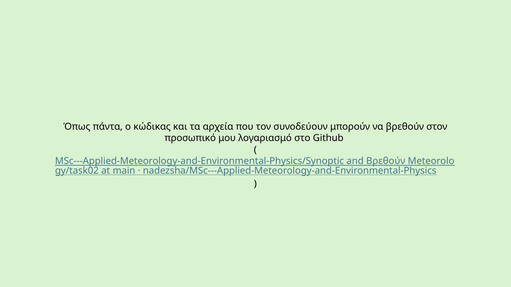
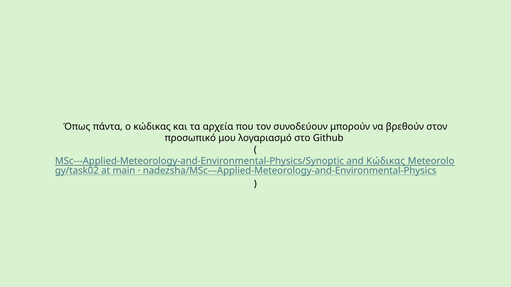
and Βρεθούν: Βρεθούν -> Κώδικας
